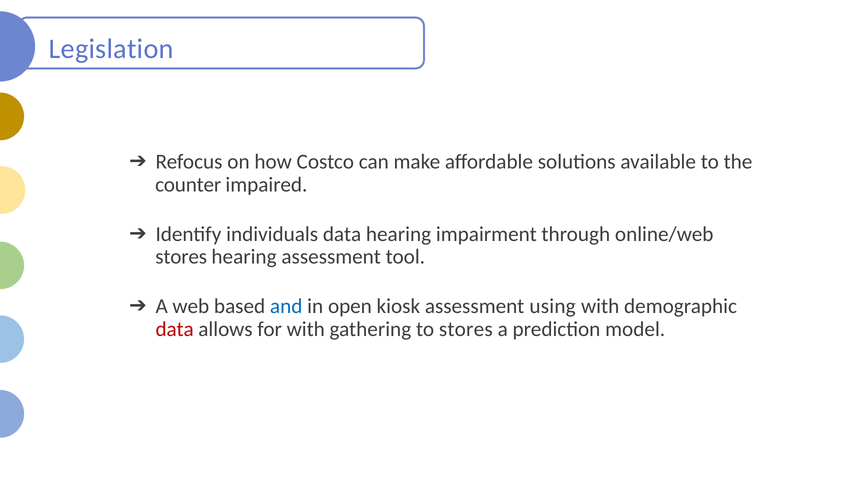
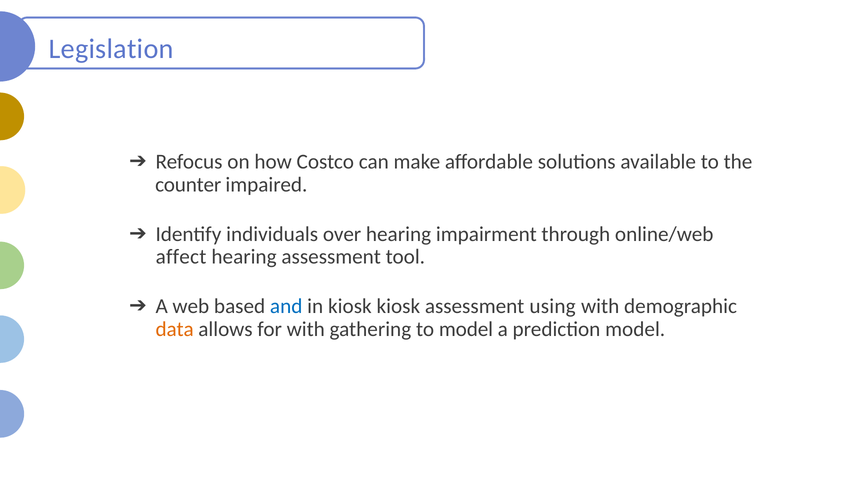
individuals data: data -> over
stores at (181, 257): stores -> affect
in open: open -> kiosk
data at (175, 329) colour: red -> orange
to stores: stores -> model
